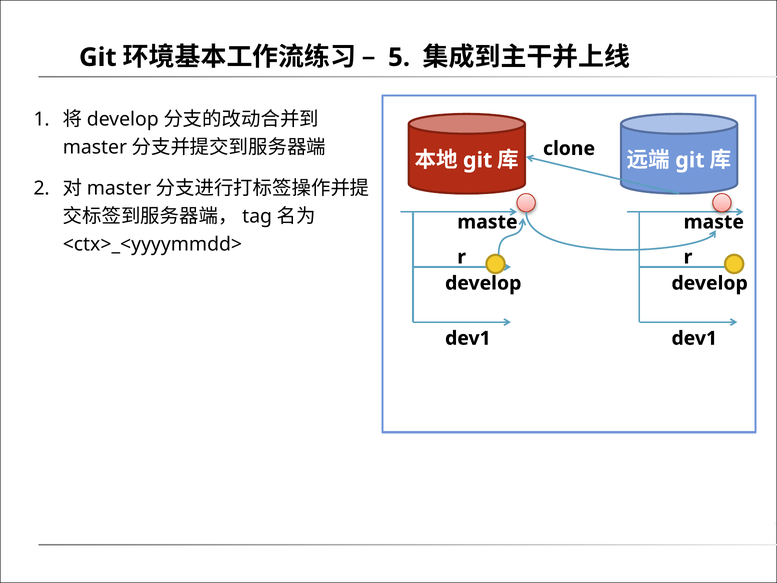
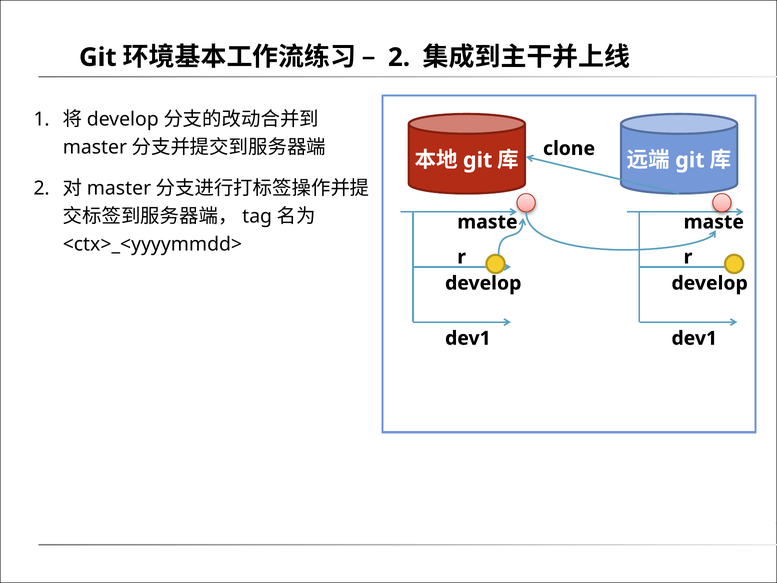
5 at (399, 57): 5 -> 2
